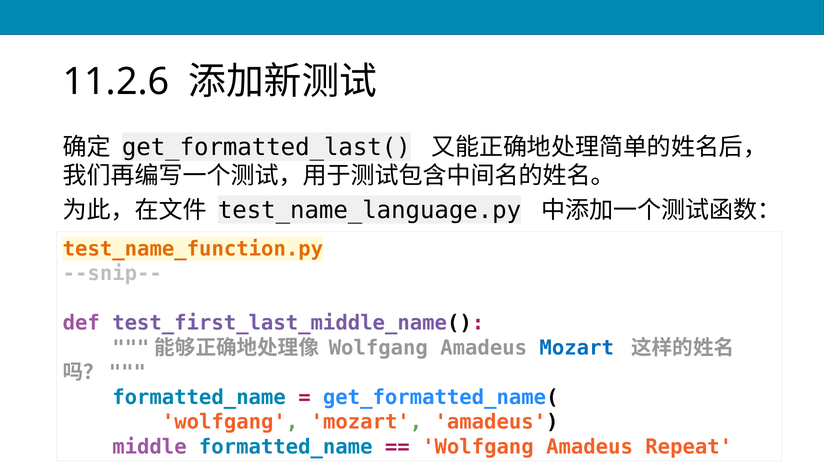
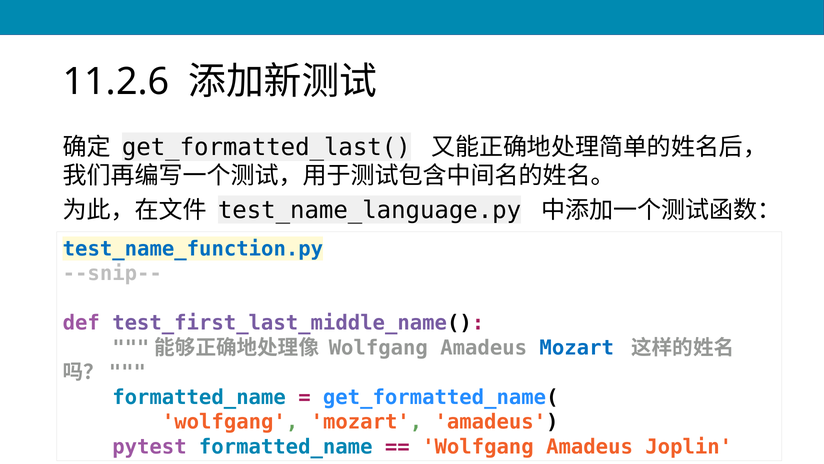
test_name_function.py colour: orange -> blue
middle: middle -> pytest
Repeat: Repeat -> Joplin
